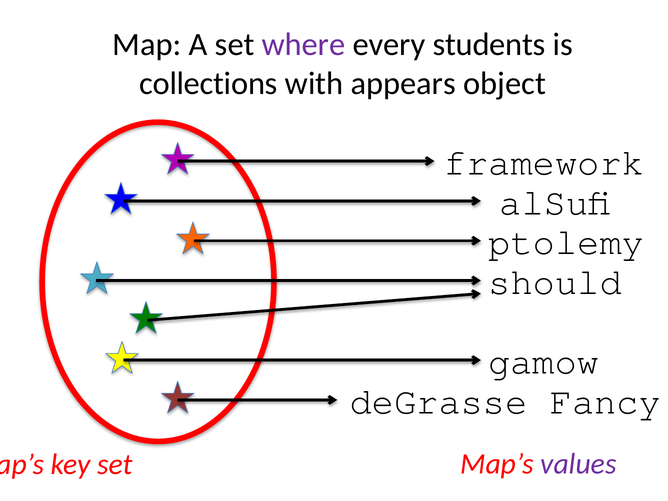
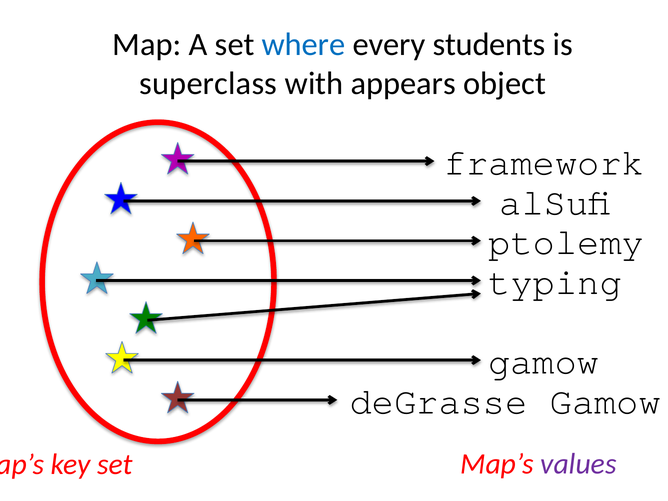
where colour: purple -> blue
collections: collections -> superclass
should: should -> typing
deGrasse Fancy: Fancy -> Gamow
